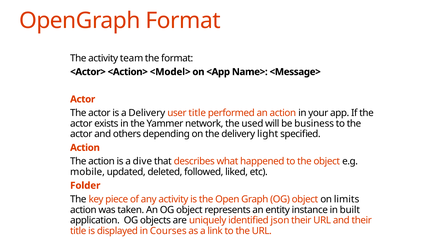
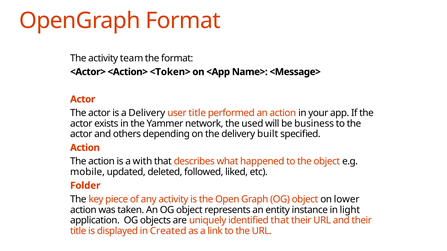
<Model>: <Model> -> <Token>
light: light -> built
dive: dive -> with
limits: limits -> lower
built: built -> light
identified json: json -> that
Courses: Courses -> Created
